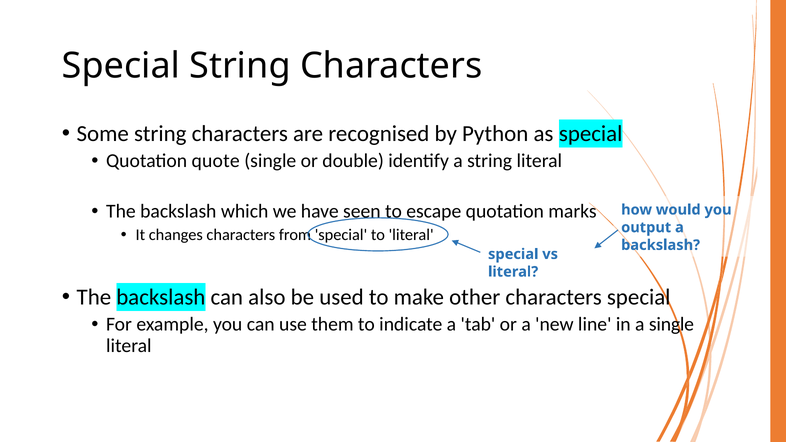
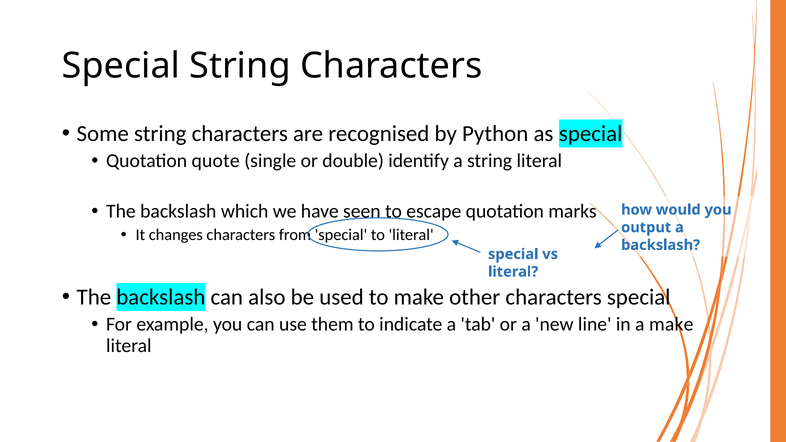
a single: single -> make
